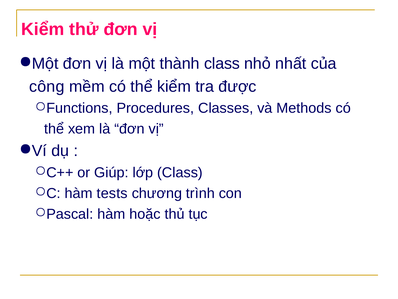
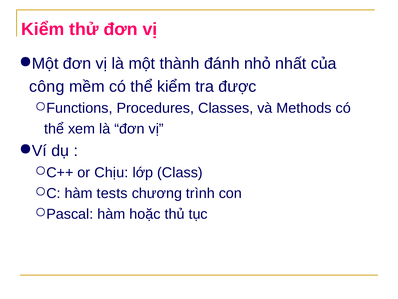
thành class: class -> đánh
Giúp: Giúp -> Chịu
